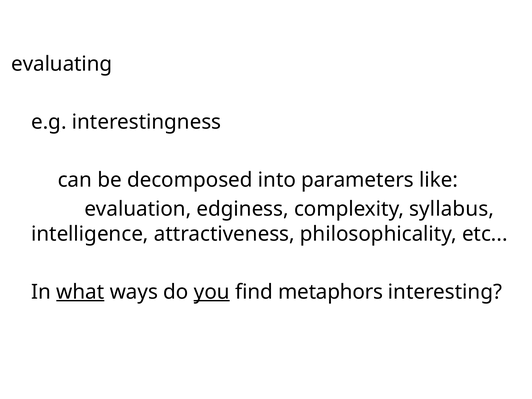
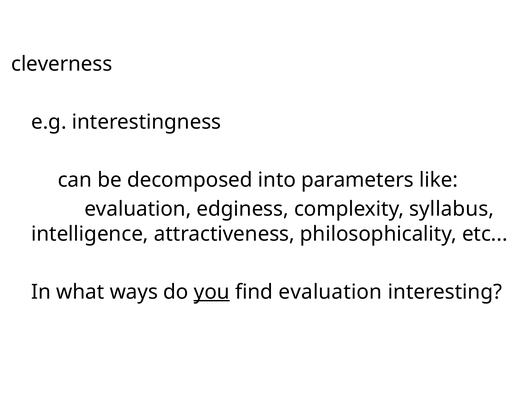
evaluating: evaluating -> cleverness
what underline: present -> none
find metaphors: metaphors -> evaluation
